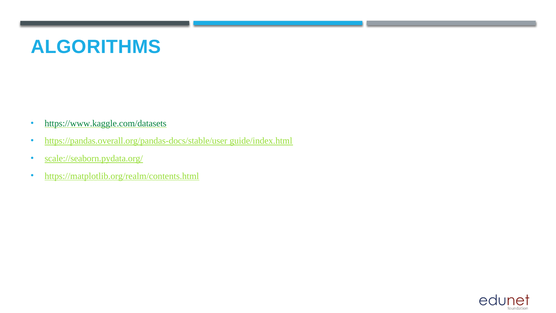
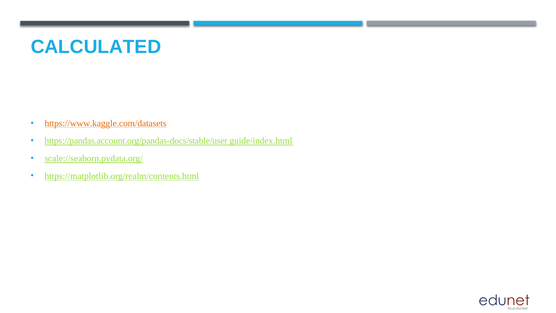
ALGORITHMS: ALGORITHMS -> CALCULATED
https://www.kaggle.com/datasets colour: green -> orange
https://pandas.overall.org/pandas-docs/stable/user: https://pandas.overall.org/pandas-docs/stable/user -> https://pandas.account.org/pandas-docs/stable/user
